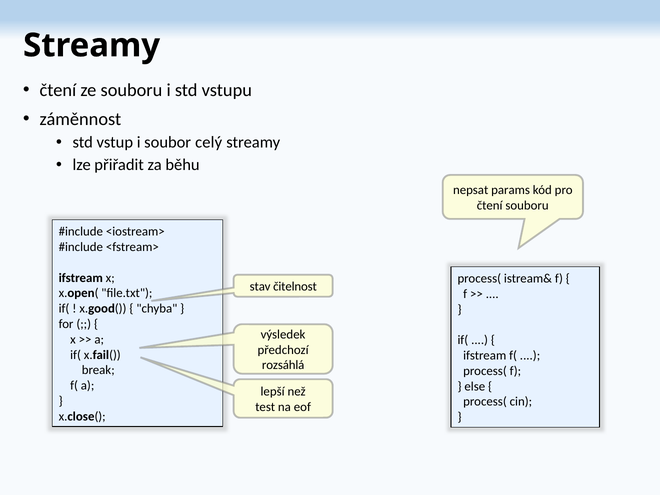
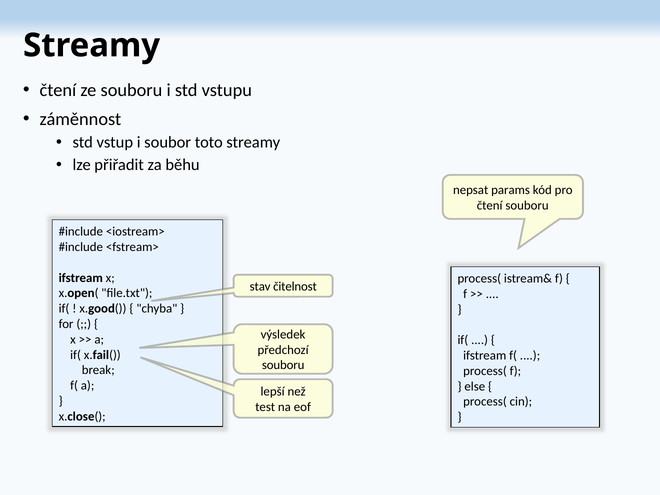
celý: celý -> toto
rozsáhlá at (283, 365): rozsáhlá -> souboru
